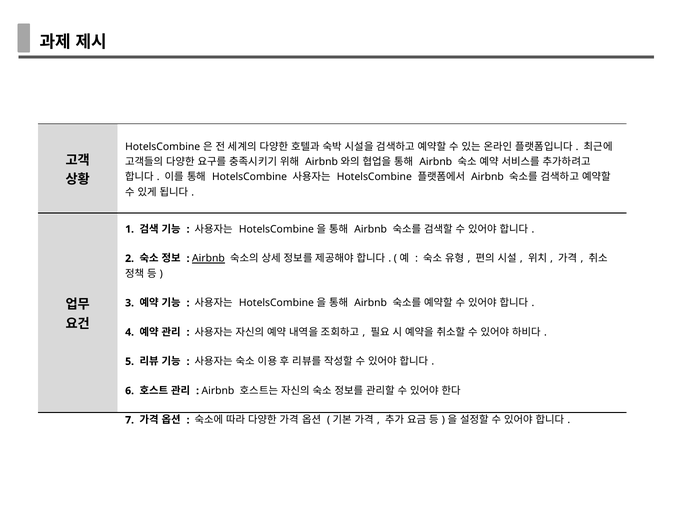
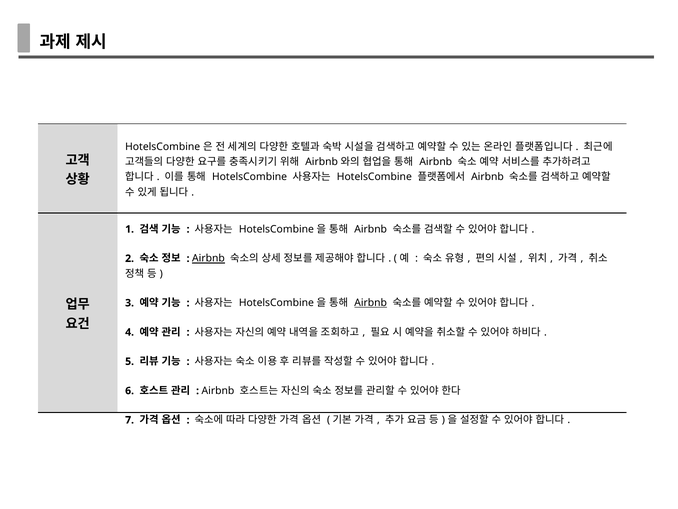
Airbnb at (371, 303) underline: none -> present
